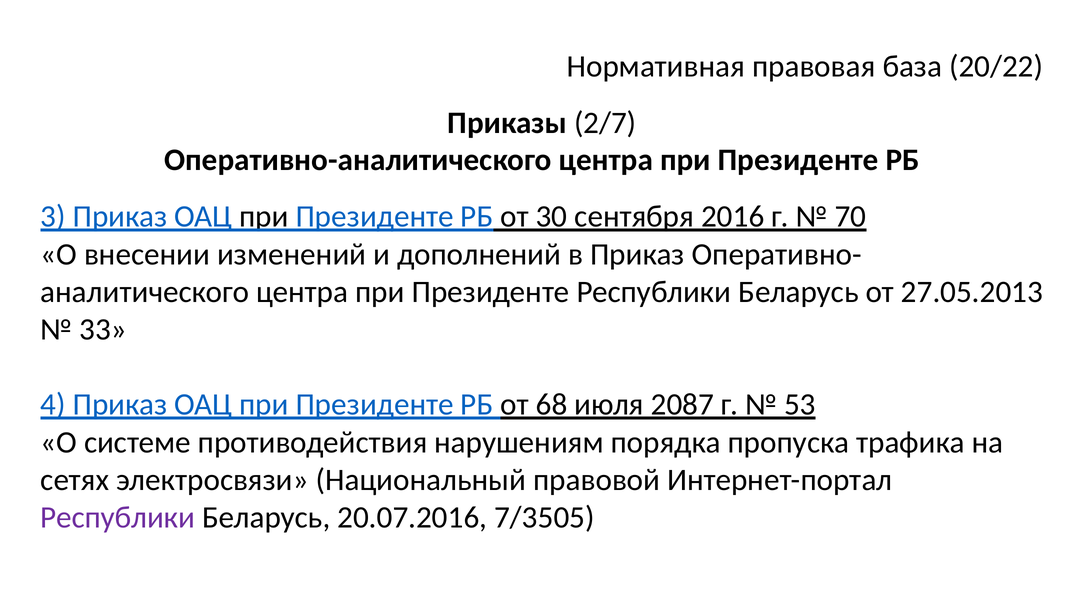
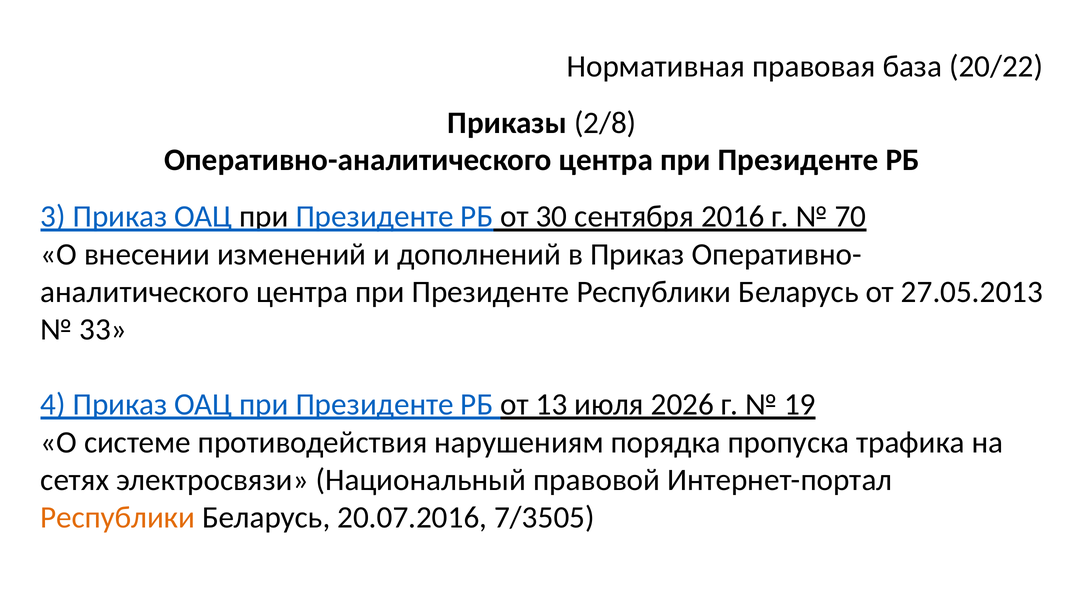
2/7: 2/7 -> 2/8
68: 68 -> 13
2087: 2087 -> 2026
53: 53 -> 19
Республики at (118, 517) colour: purple -> orange
